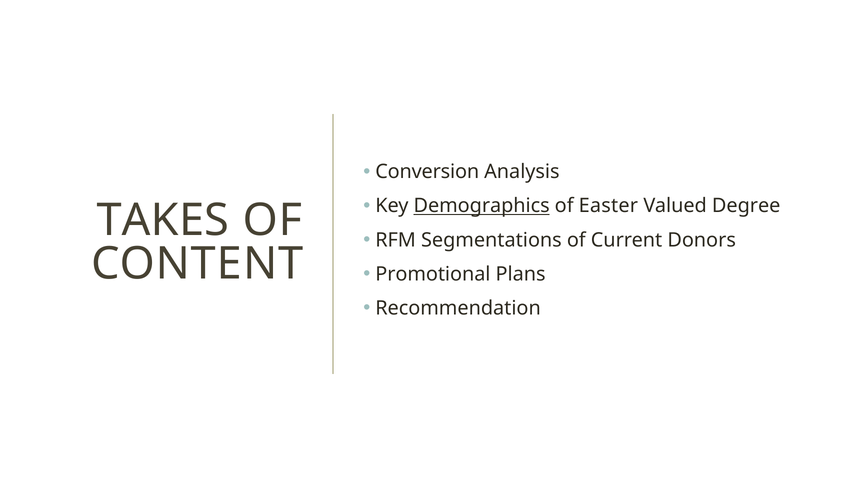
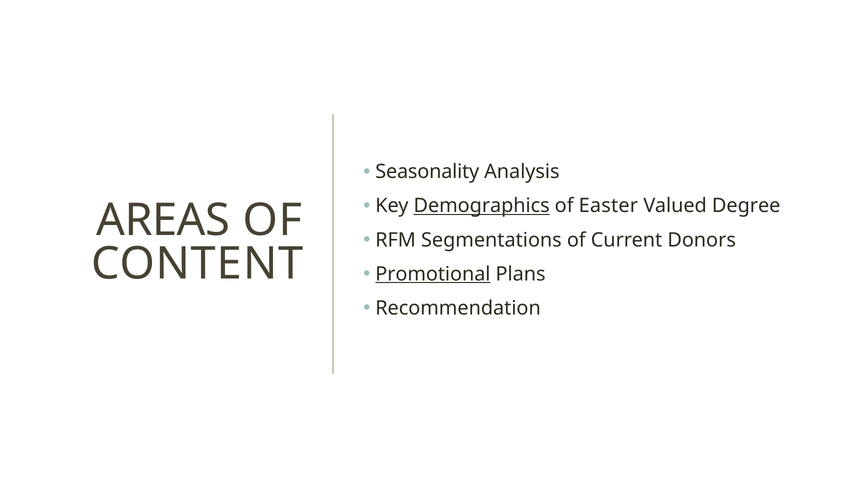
Conversion: Conversion -> Seasonality
TAKES: TAKES -> AREAS
Promotional underline: none -> present
